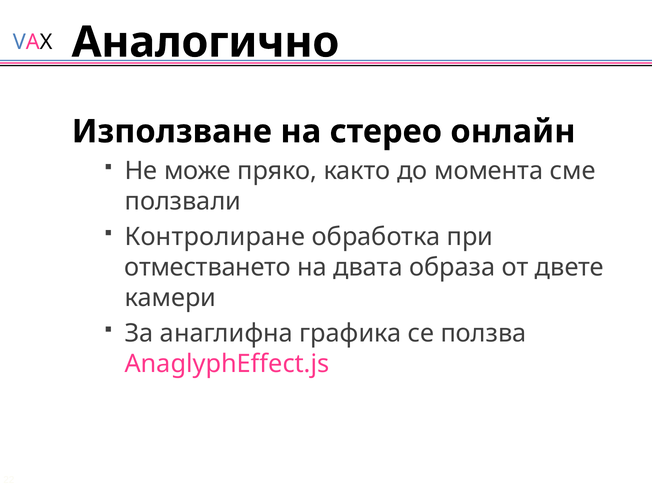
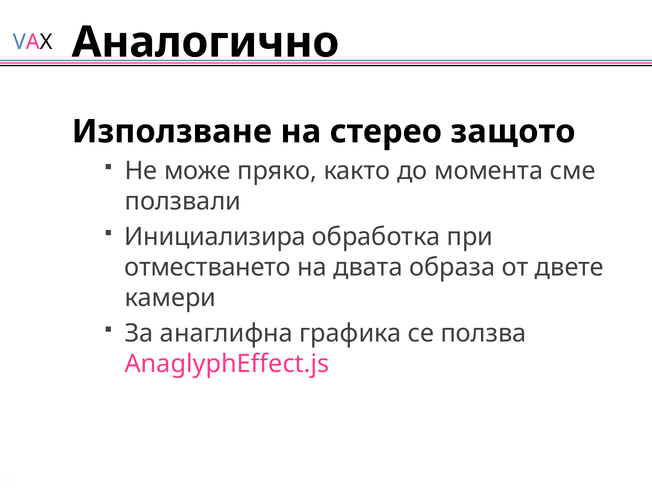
онлайн: онлайн -> защото
Контролиране: Контролиране -> Инициализира
